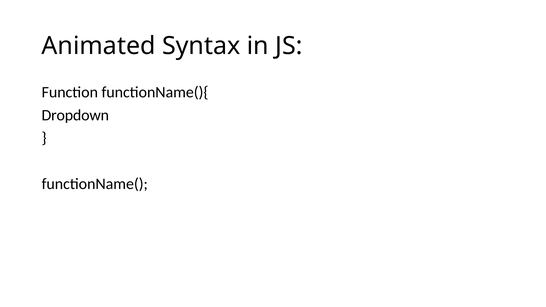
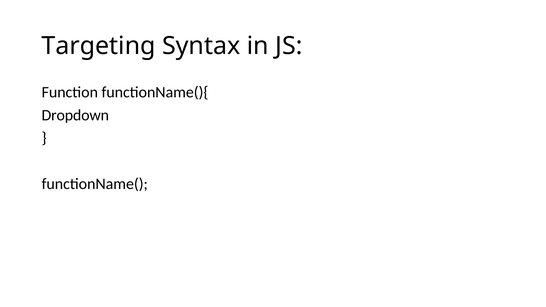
Animated: Animated -> Targeting
